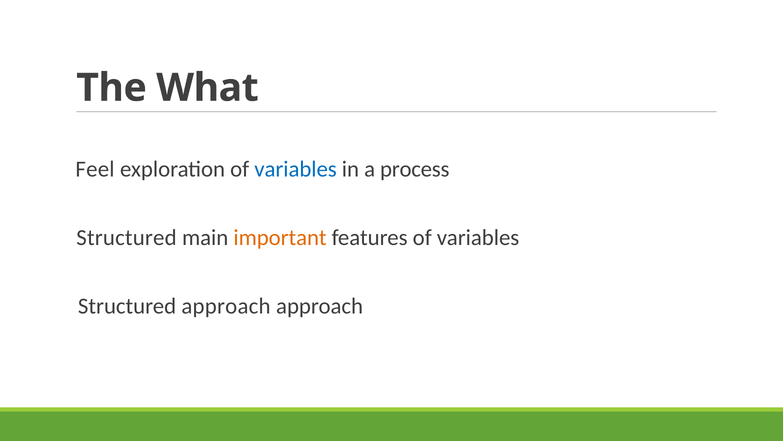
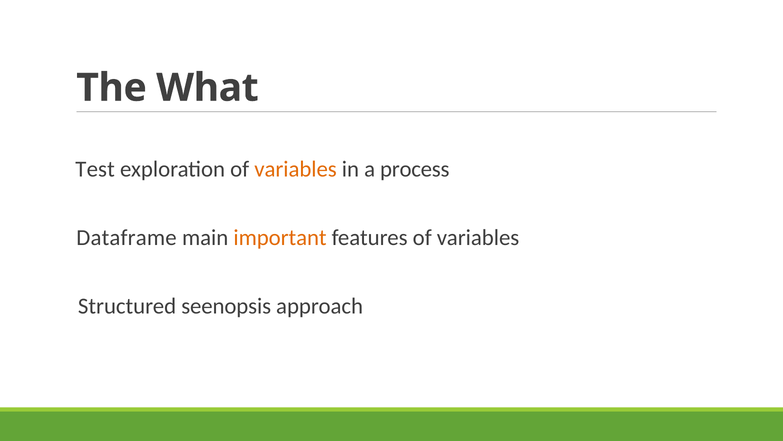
Feel: Feel -> Test
variables at (296, 169) colour: blue -> orange
Structured at (126, 237): Structured -> Dataframe
Structured approach: approach -> seenopsis
